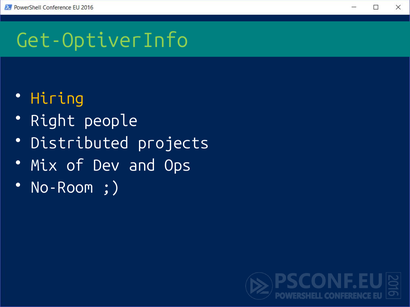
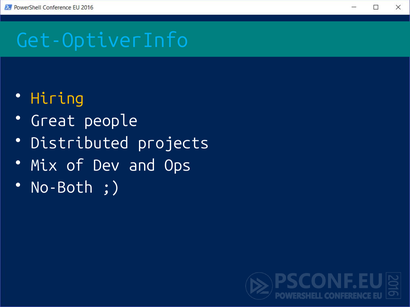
Get-OptiverInfo colour: light green -> light blue
Right: Right -> Great
No-Room: No-Room -> No-Both
